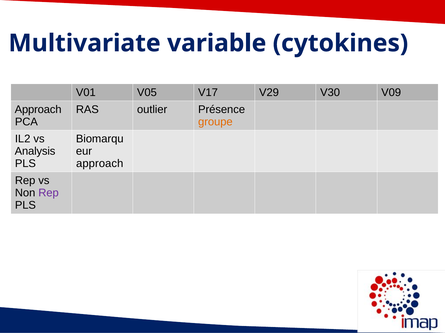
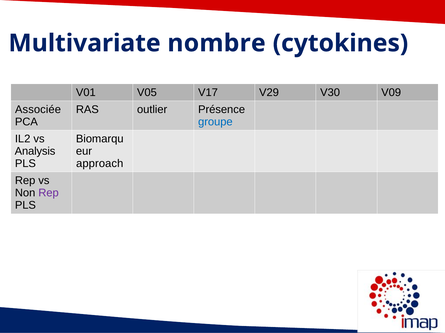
variable: variable -> nombre
Approach at (38, 110): Approach -> Associée
groupe colour: orange -> blue
